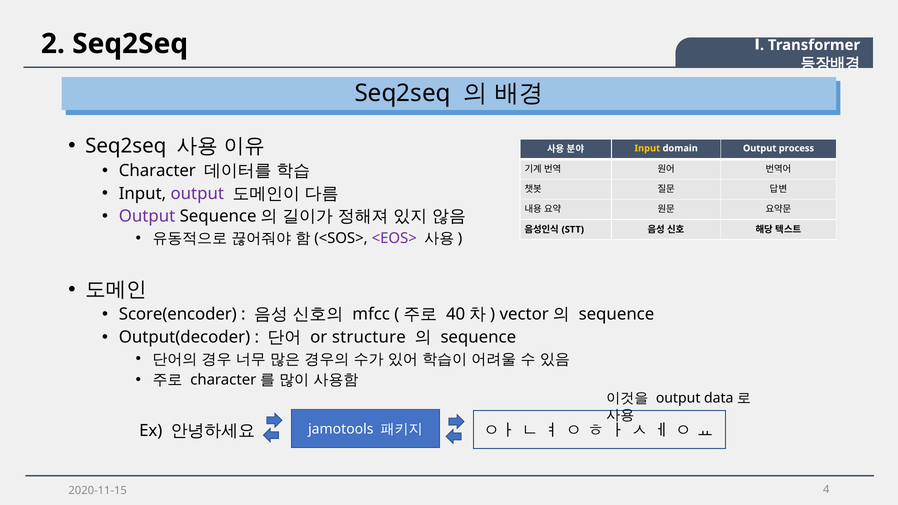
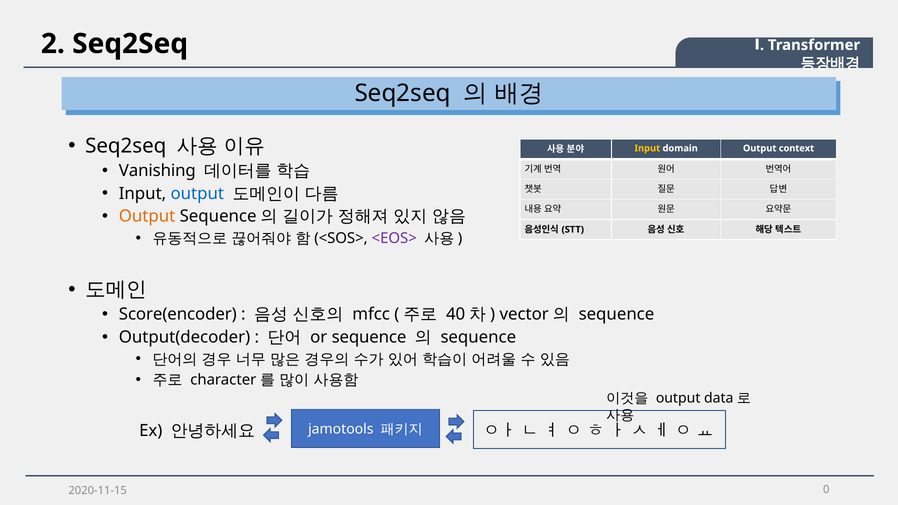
process: process -> context
Character: Character -> Vanishing
output at (197, 194) colour: purple -> blue
Output at (147, 216) colour: purple -> orange
or structure: structure -> sequence
4: 4 -> 0
